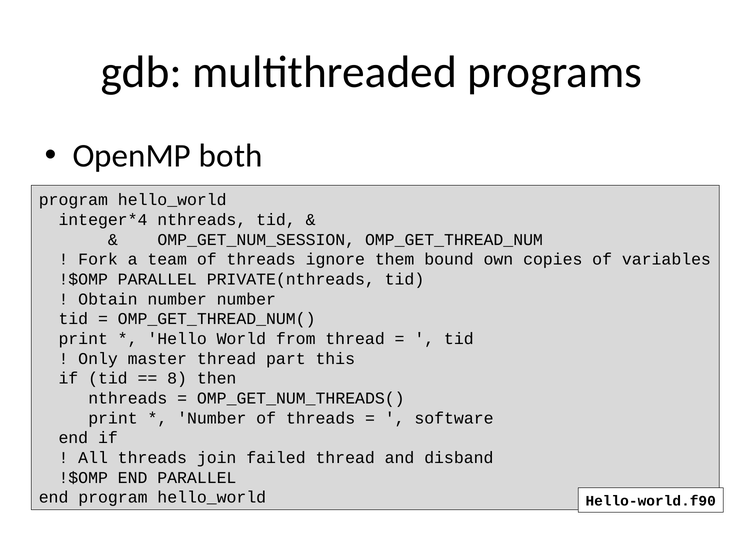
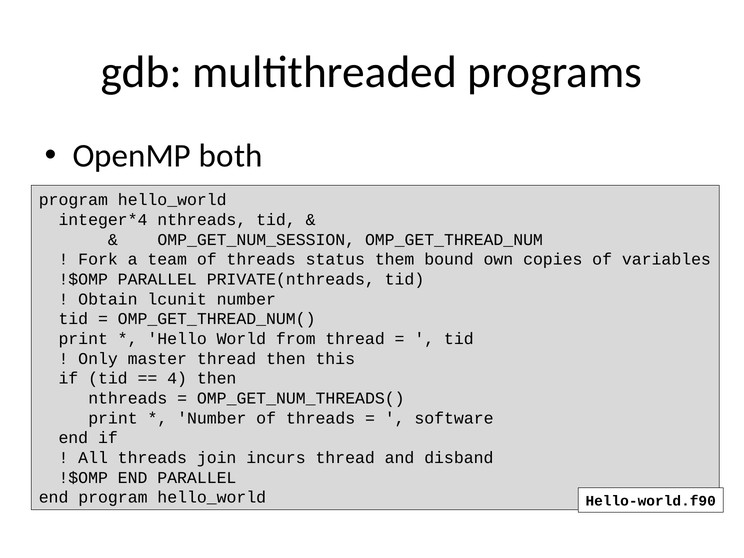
ignore: ignore -> status
Obtain number: number -> lcunit
thread part: part -> then
8: 8 -> 4
failed: failed -> incurs
